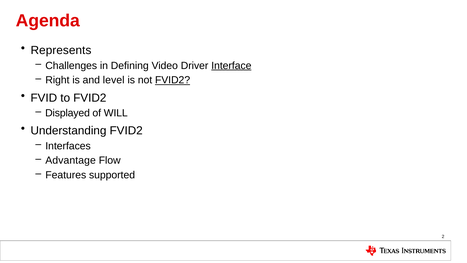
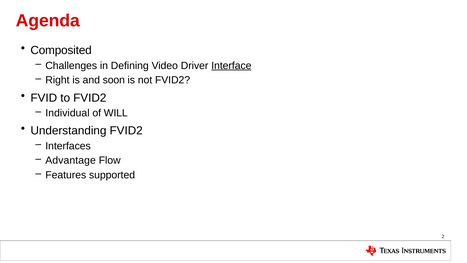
Represents: Represents -> Composited
level: level -> soon
FVID2 at (173, 80) underline: present -> none
Displayed: Displayed -> Individual
